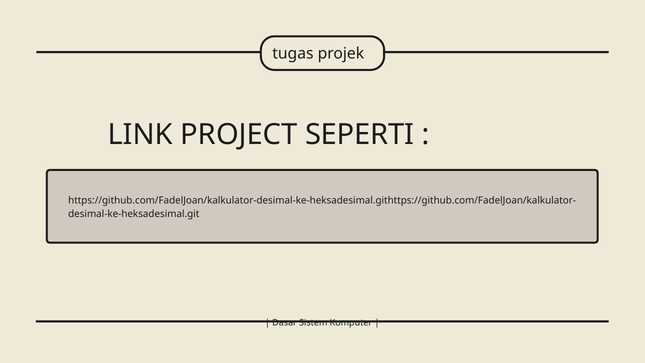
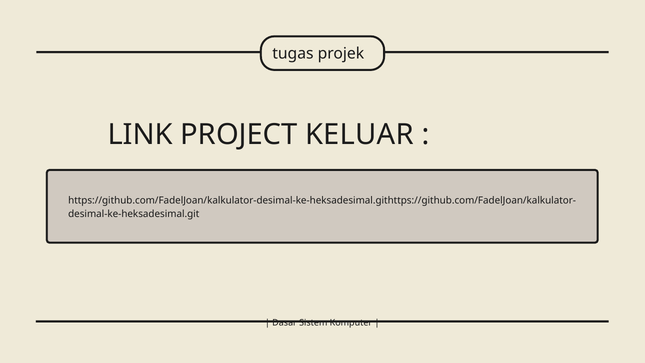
SEPERTI: SEPERTI -> KELUAR
